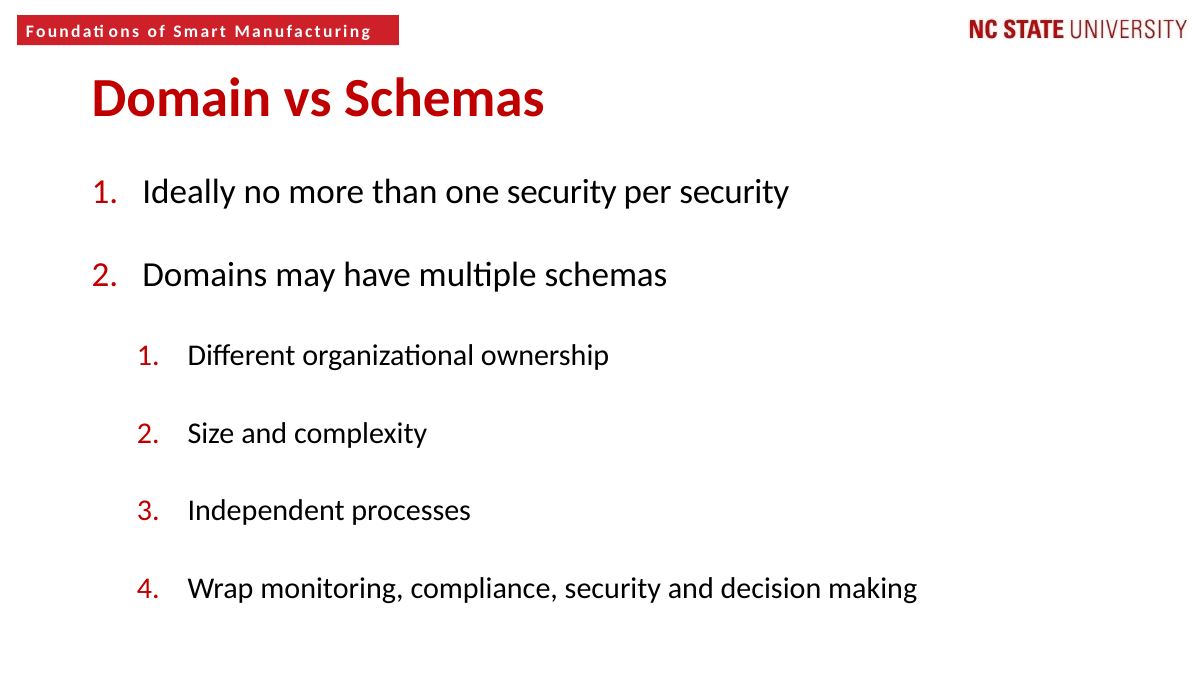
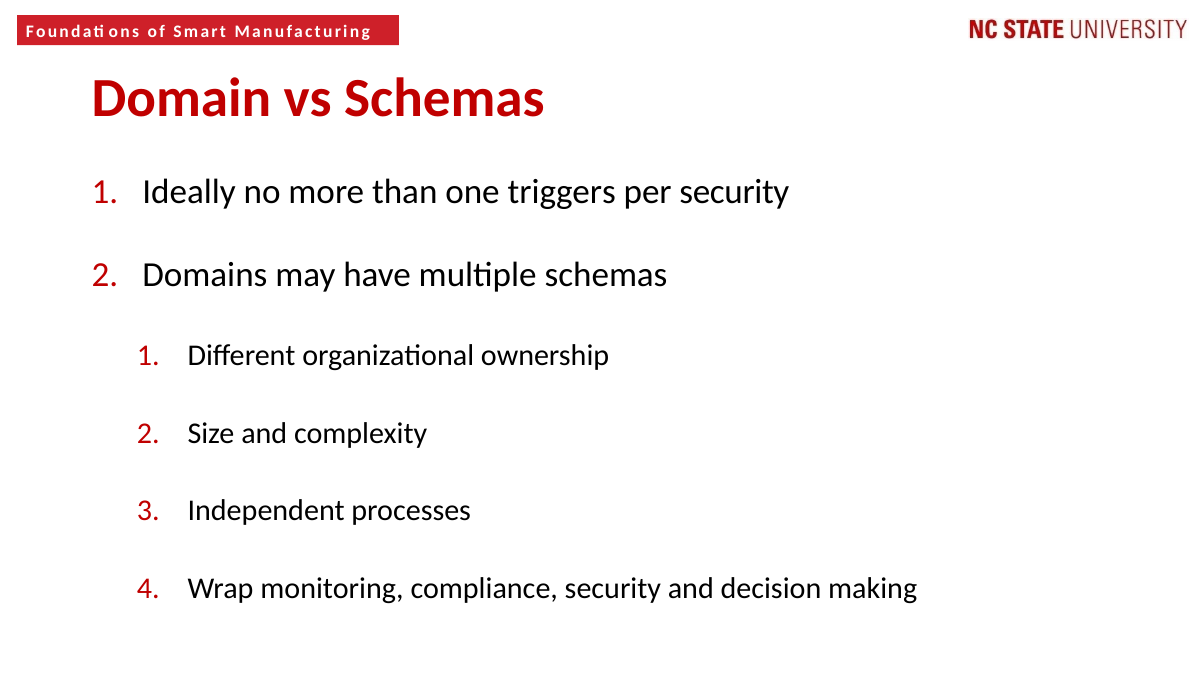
one security: security -> triggers
